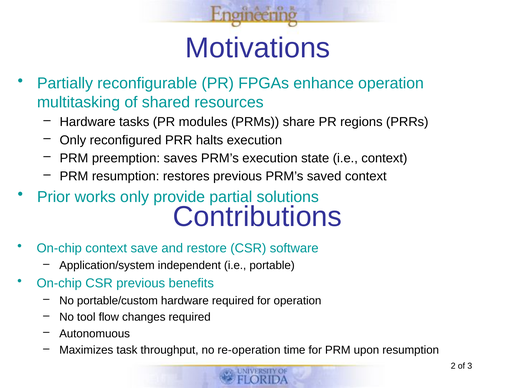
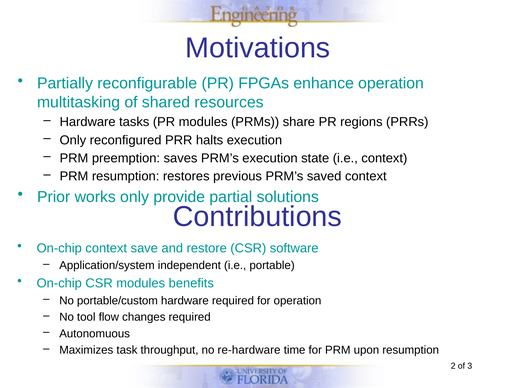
CSR previous: previous -> modules
re-operation: re-operation -> re-hardware
